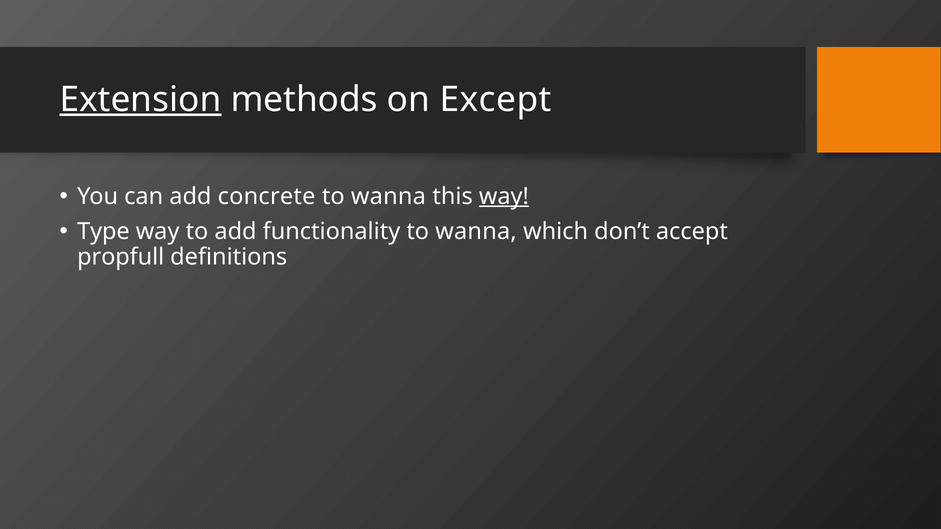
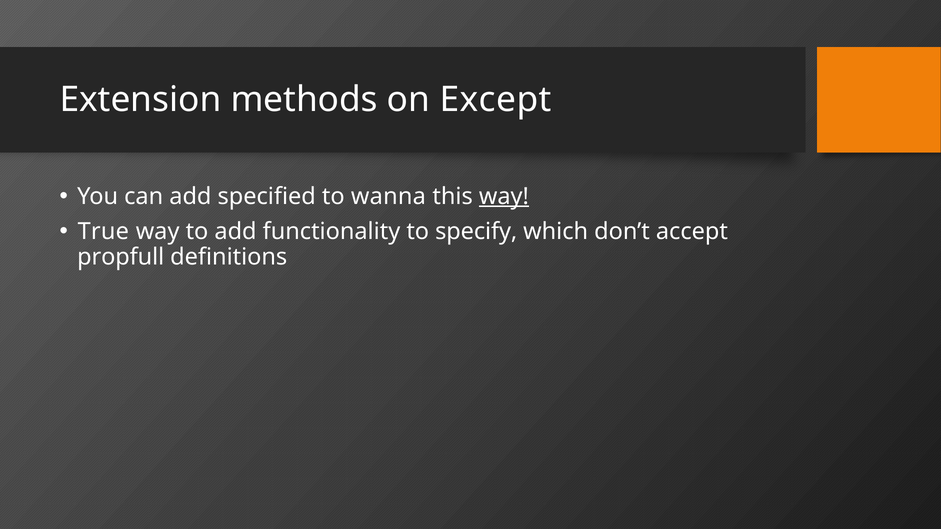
Extension underline: present -> none
concrete: concrete -> specified
Type: Type -> True
functionality to wanna: wanna -> specify
